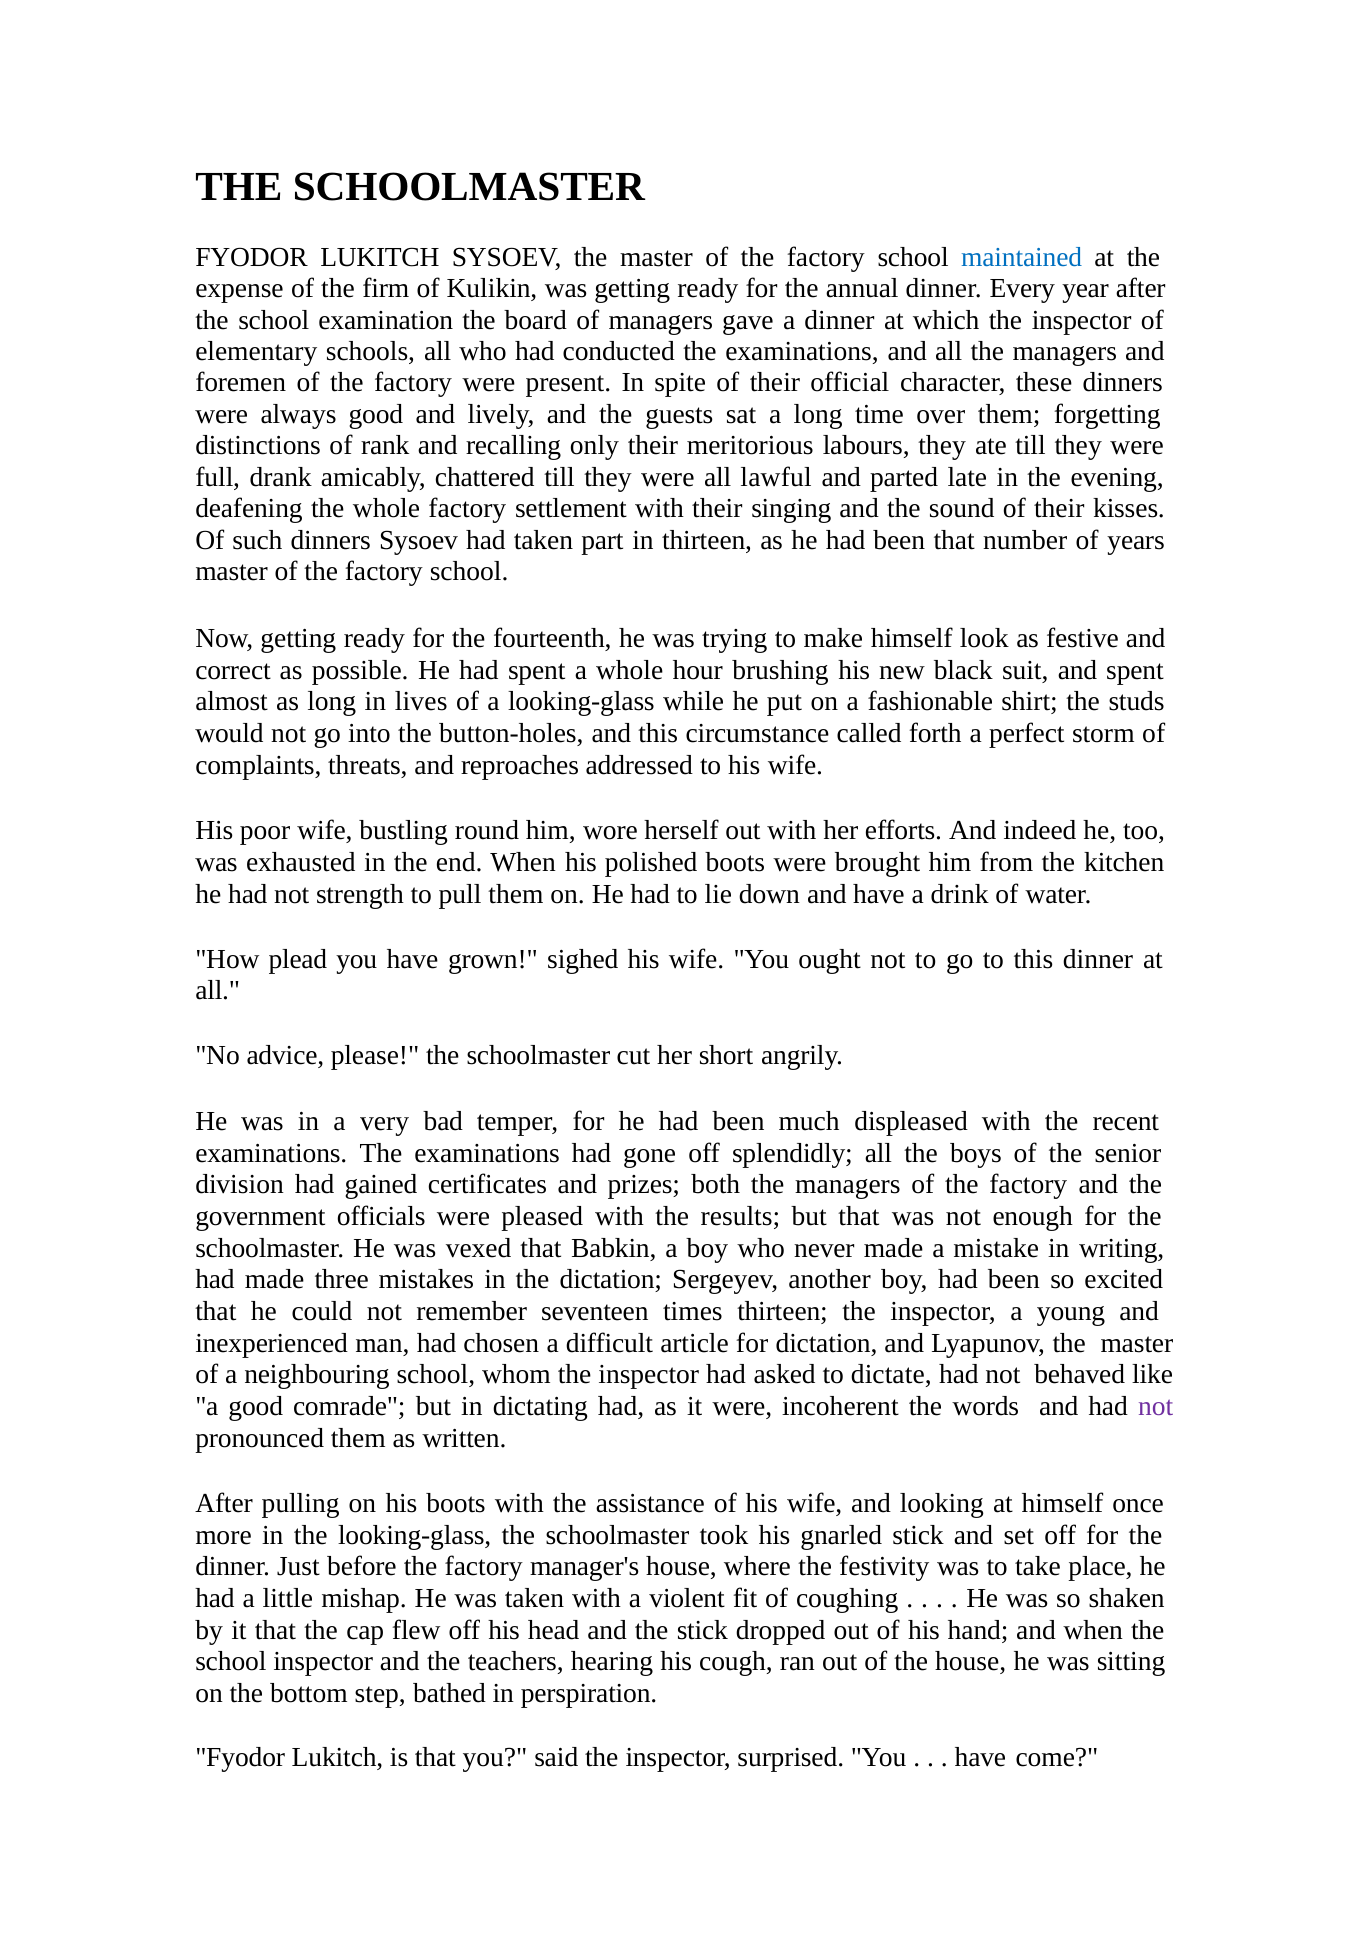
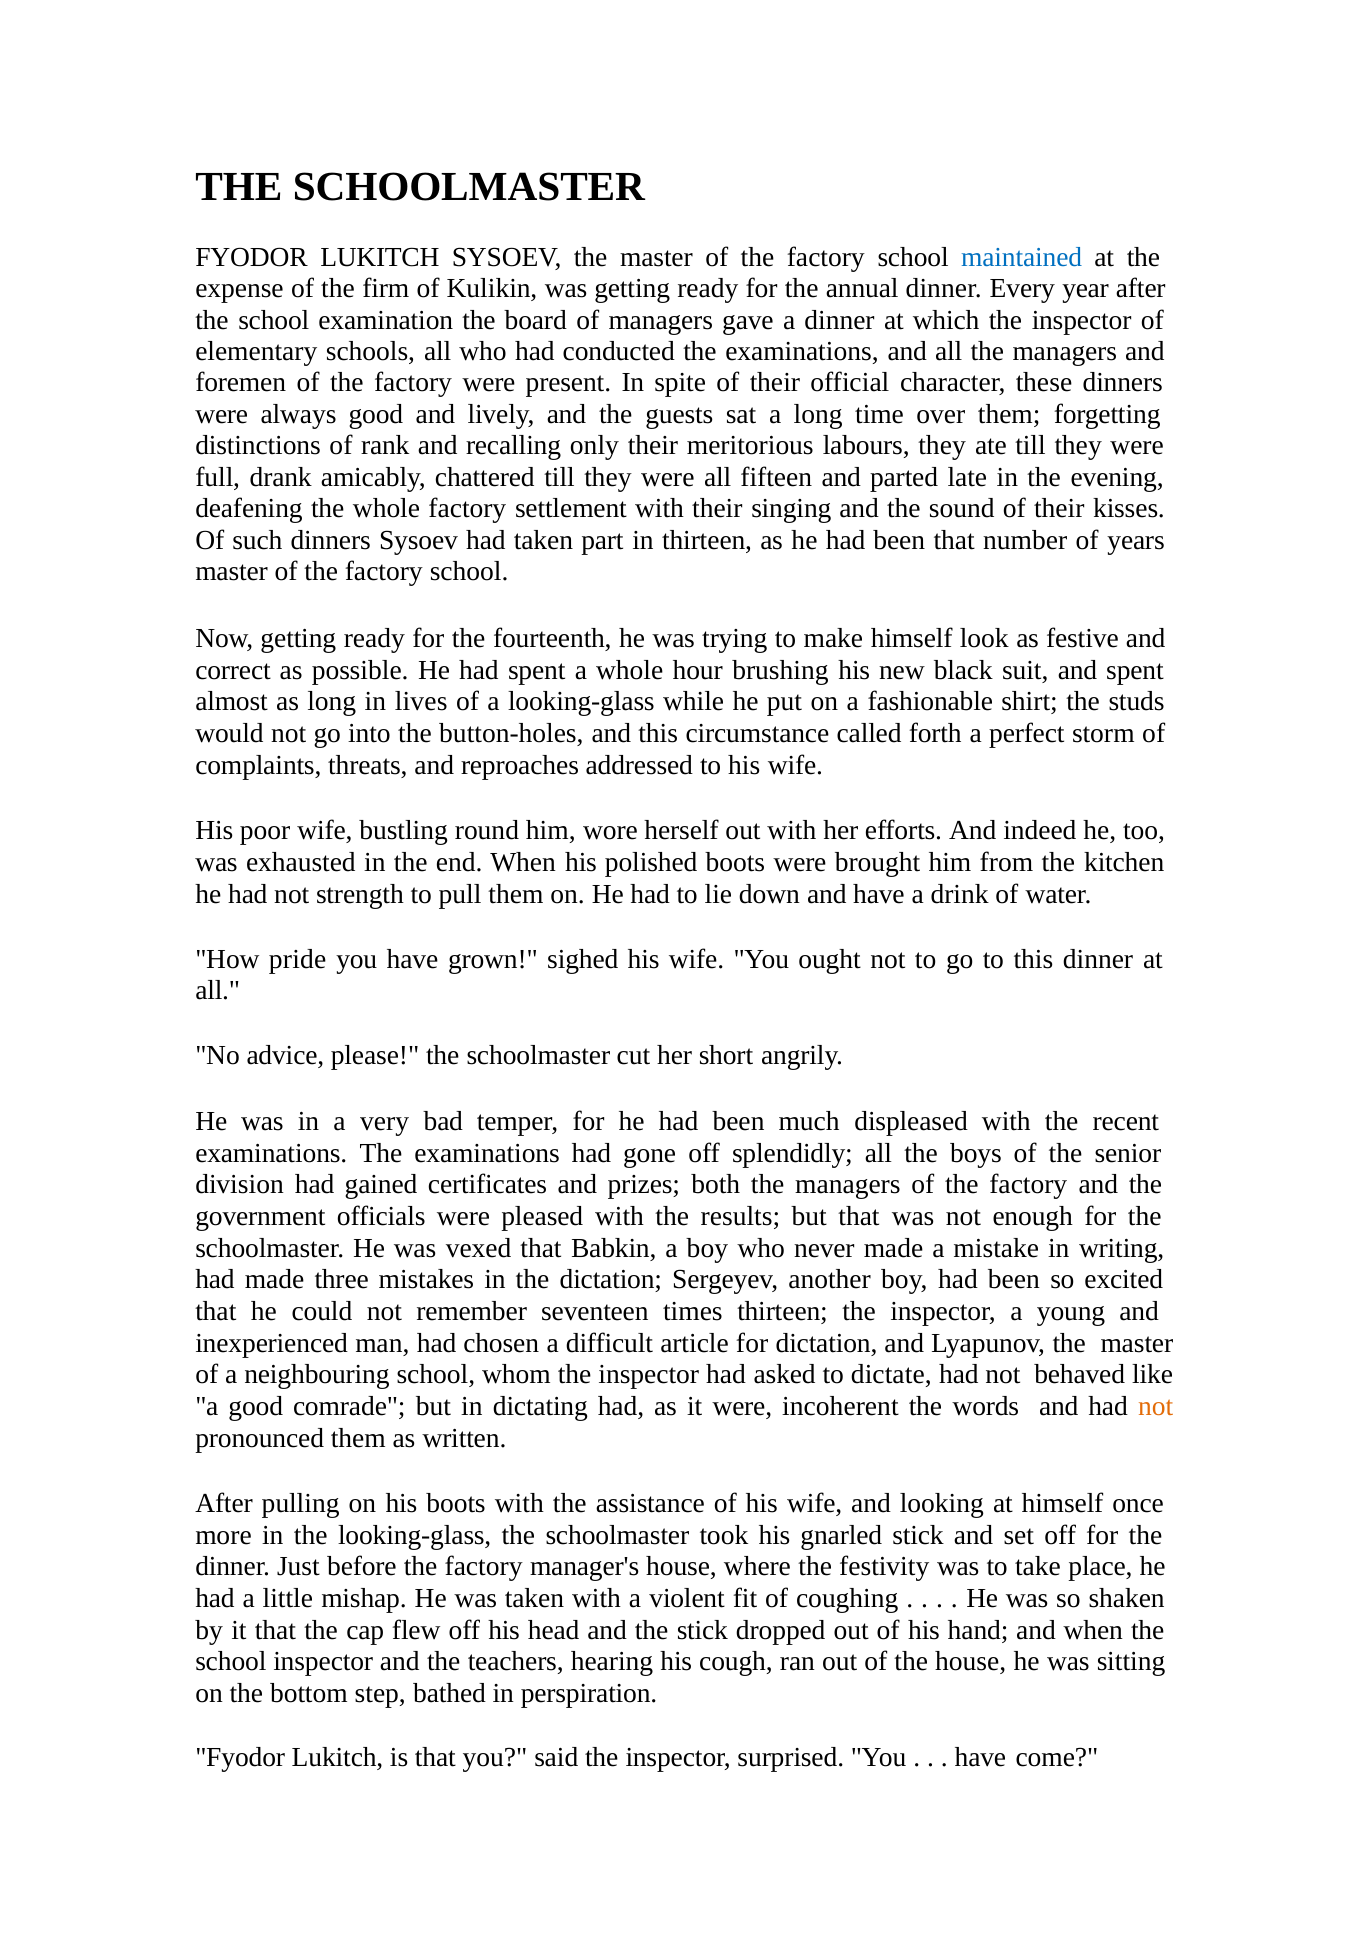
lawful: lawful -> fifteen
plead: plead -> pride
not at (1156, 1407) colour: purple -> orange
